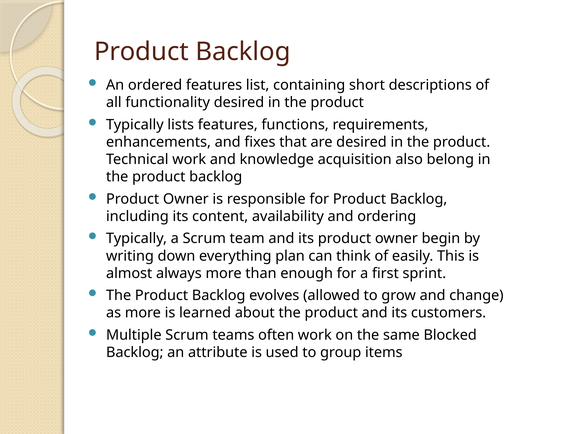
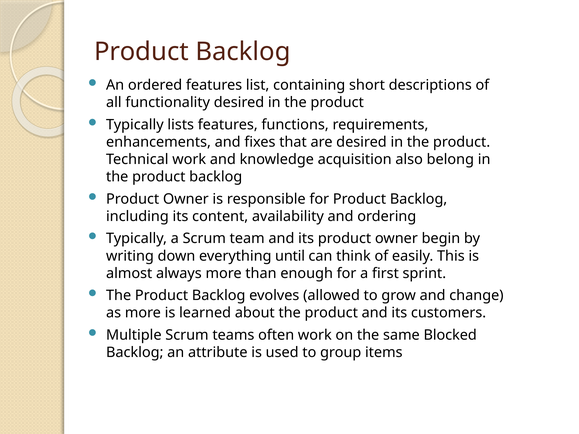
plan: plan -> until
